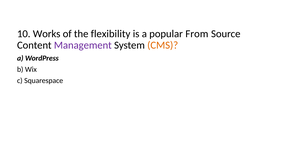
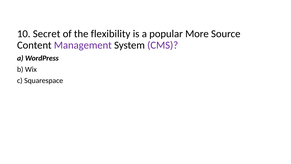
Works: Works -> Secret
From: From -> More
CMS colour: orange -> purple
